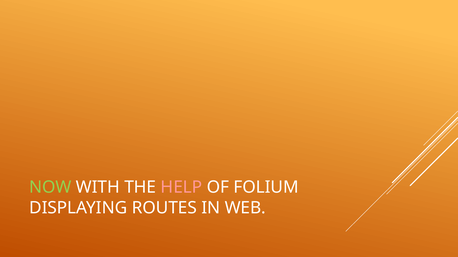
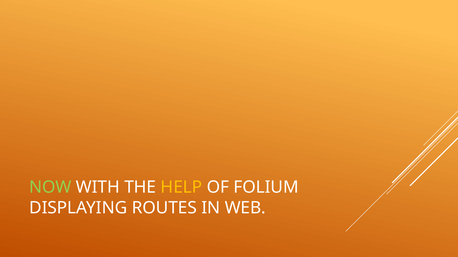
HELP colour: pink -> yellow
